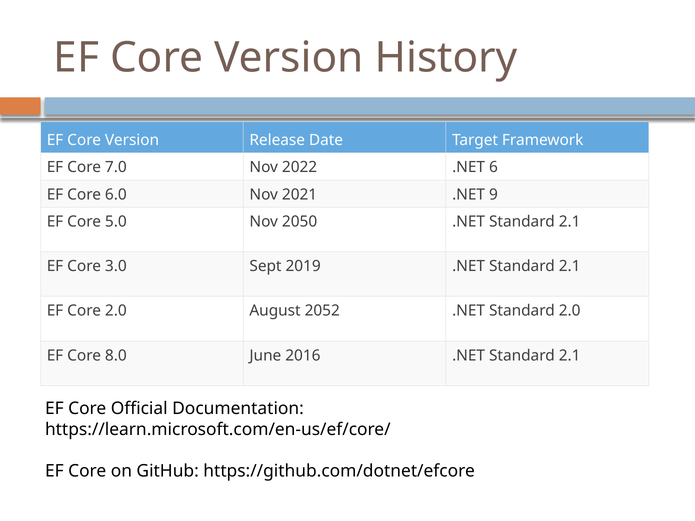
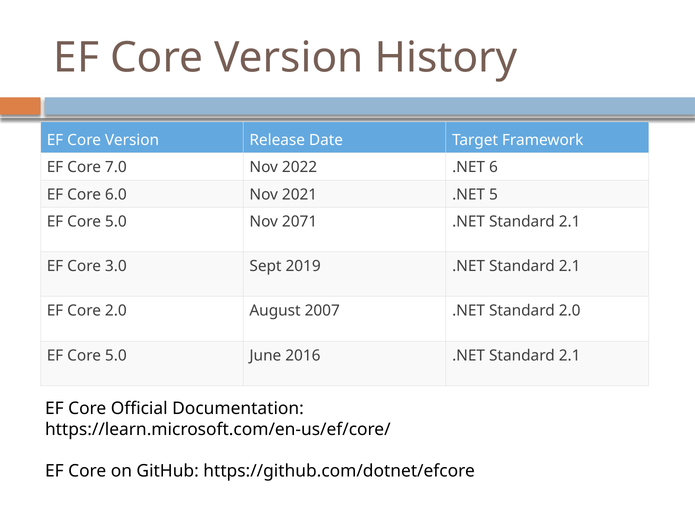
9: 9 -> 5
2050: 2050 -> 2071
2052: 2052 -> 2007
8.0 at (116, 356): 8.0 -> 5.0
